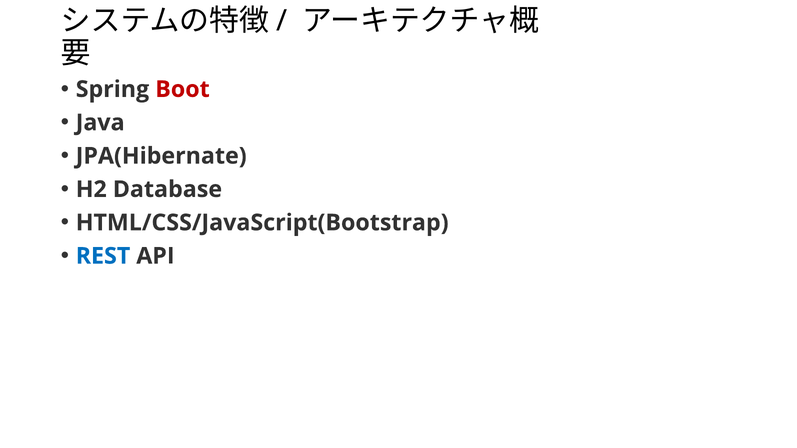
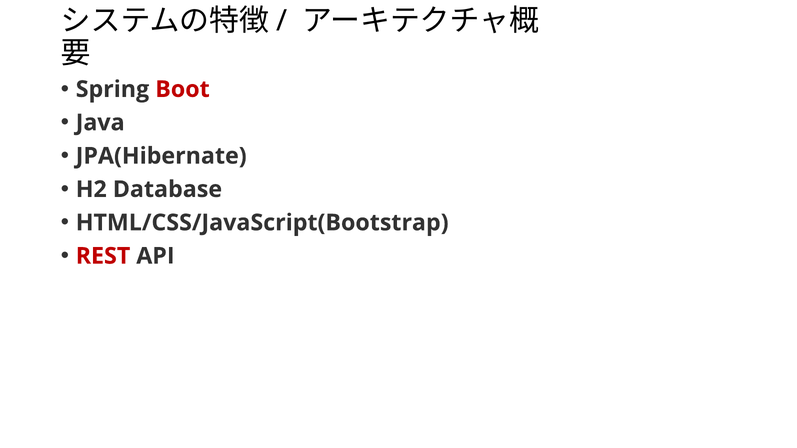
REST colour: blue -> red
